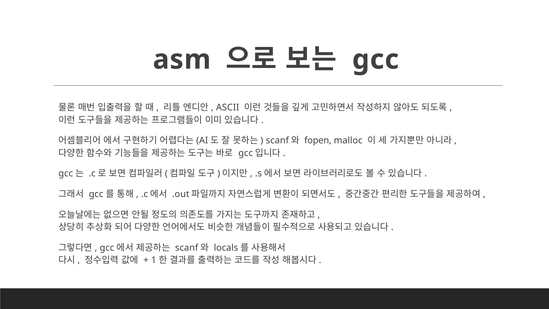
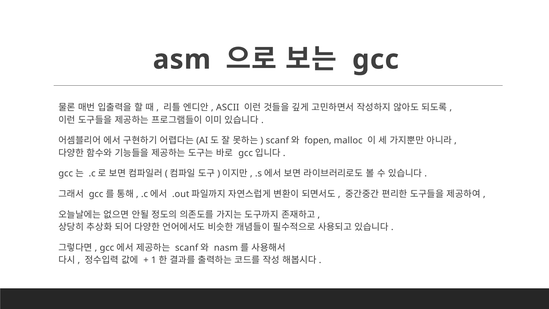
locals: locals -> nasm
